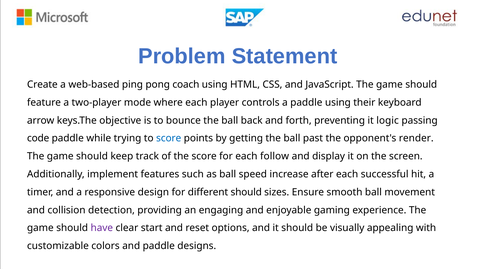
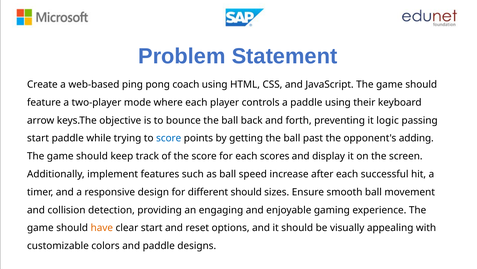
code at (38, 138): code -> start
render: render -> adding
follow: follow -> scores
have colour: purple -> orange
